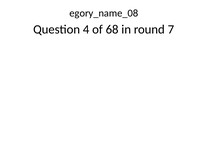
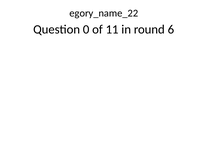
egory_name_08: egory_name_08 -> egory_name_22
4: 4 -> 0
68: 68 -> 11
7: 7 -> 6
